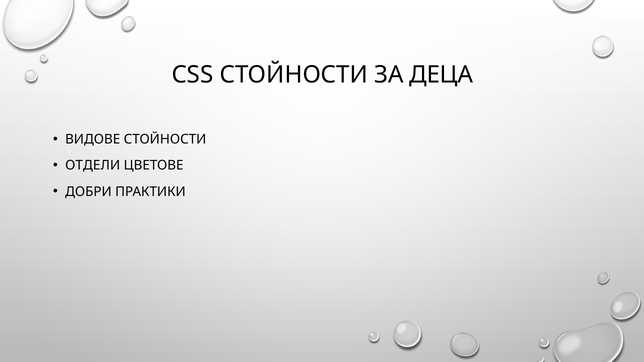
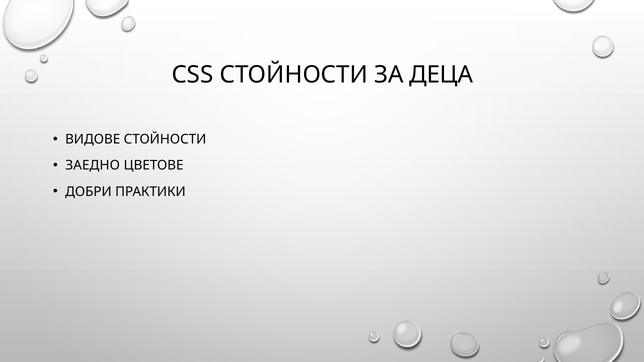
ОТДЕЛИ: ОТДЕЛИ -> ЗАЕДНО
